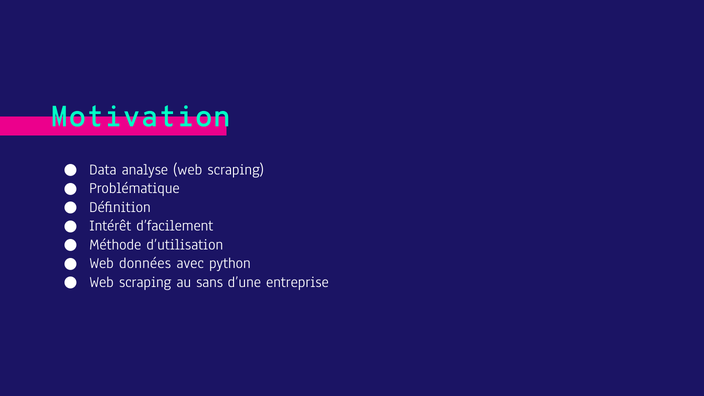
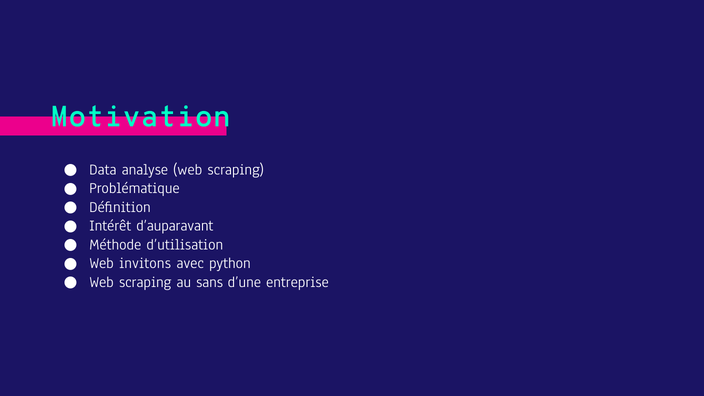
d’facilement: d’facilement -> d’auparavant
données: données -> invitons
